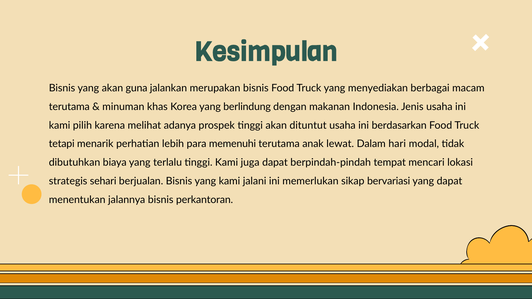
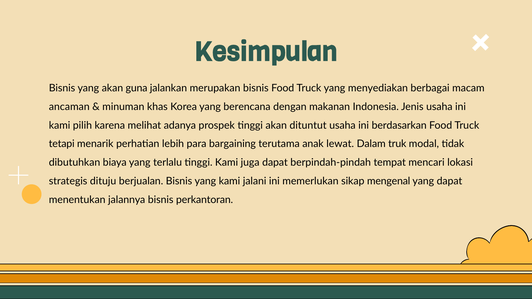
terutama at (69, 107): terutama -> ancaman
berlindung: berlindung -> berencana
memenuhi: memenuhi -> bargaining
hari: hari -> truk
sehari: sehari -> dituju
bervariasi: bervariasi -> mengenal
